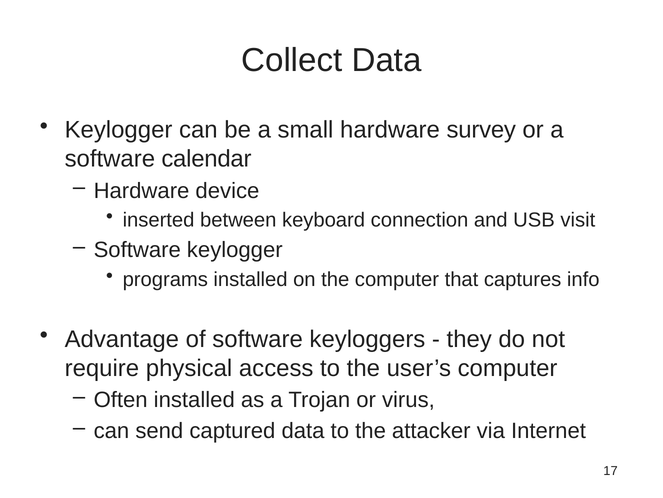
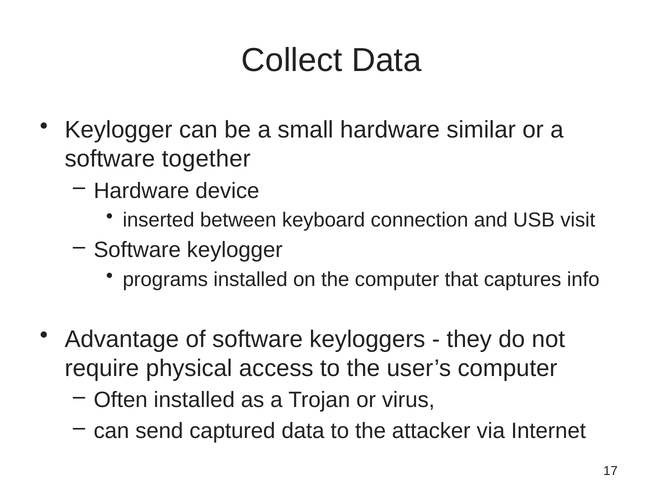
survey: survey -> similar
calendar: calendar -> together
